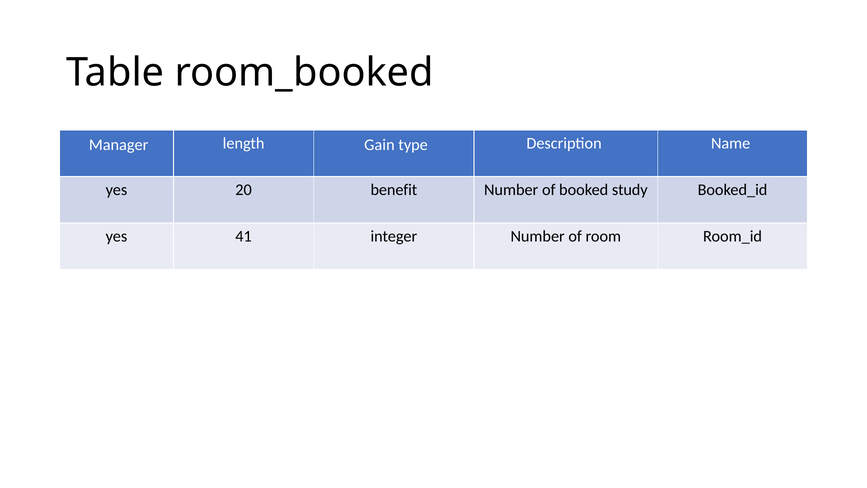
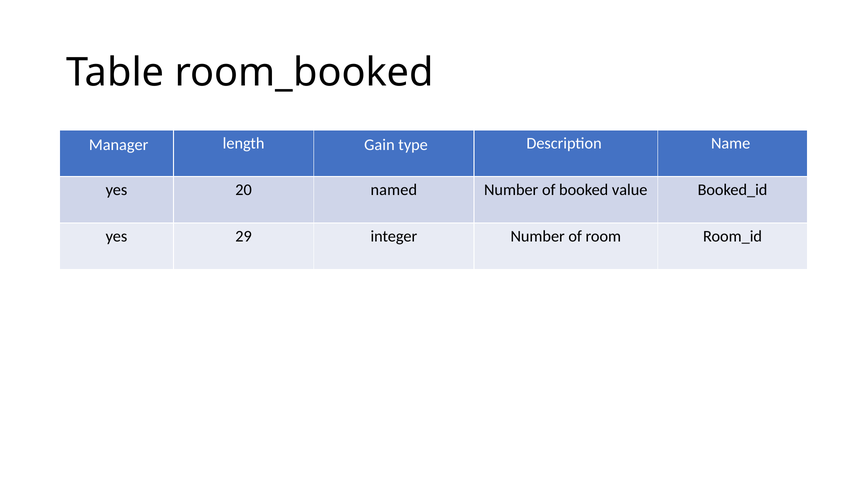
benefit: benefit -> named
study: study -> value
41: 41 -> 29
